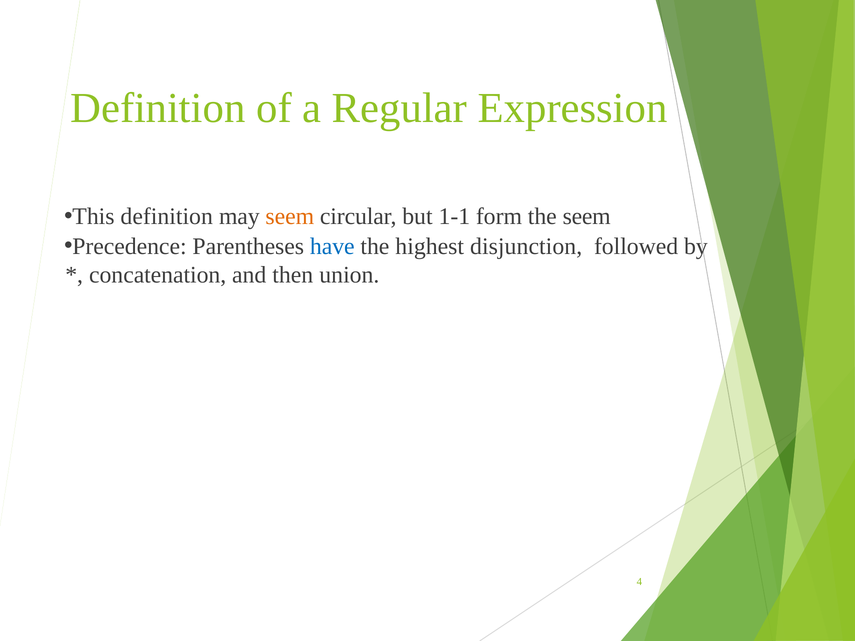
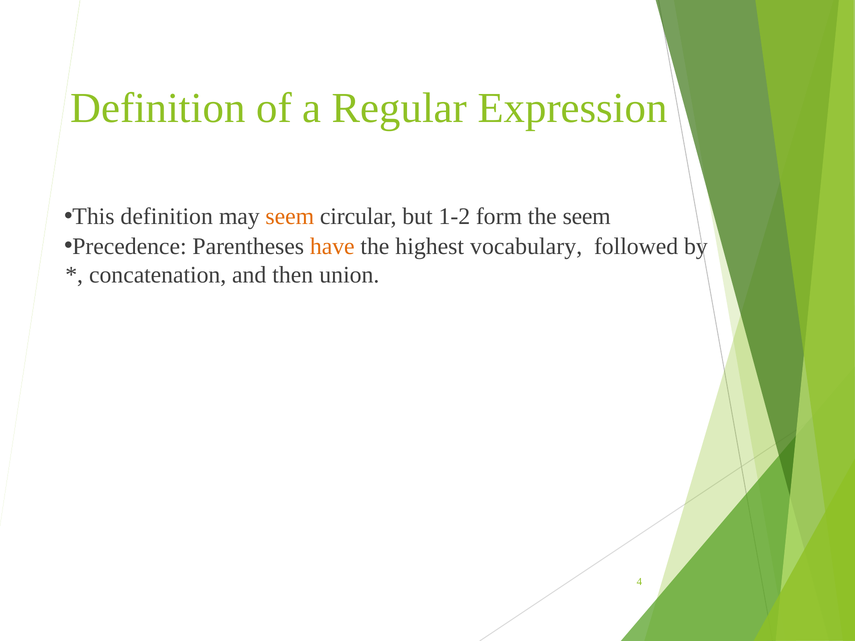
1-1: 1-1 -> 1-2
have colour: blue -> orange
disjunction: disjunction -> vocabulary
